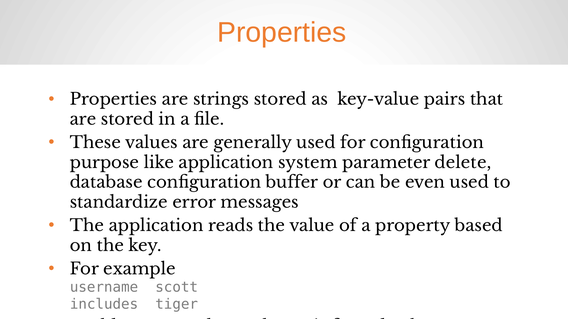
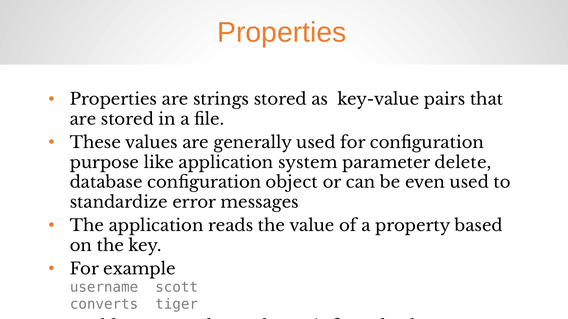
buffer: buffer -> object
includes: includes -> converts
